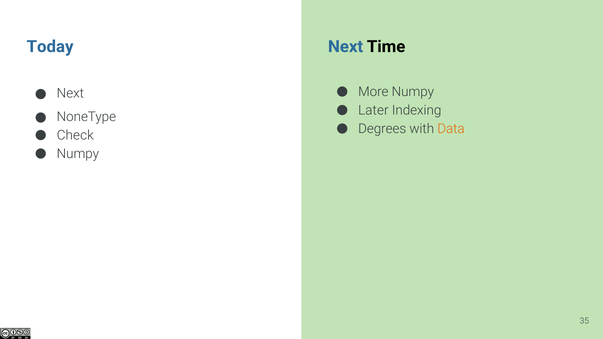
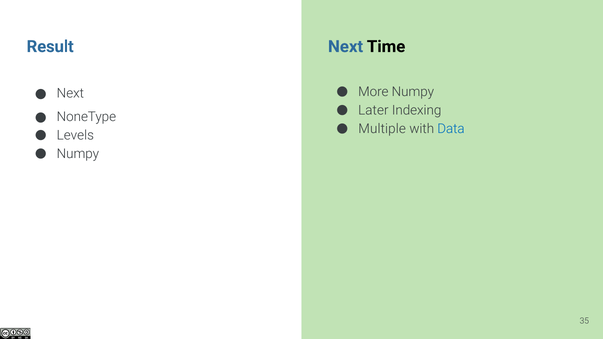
Today: Today -> Result
Degrees: Degrees -> Multiple
Data colour: orange -> blue
Check: Check -> Levels
